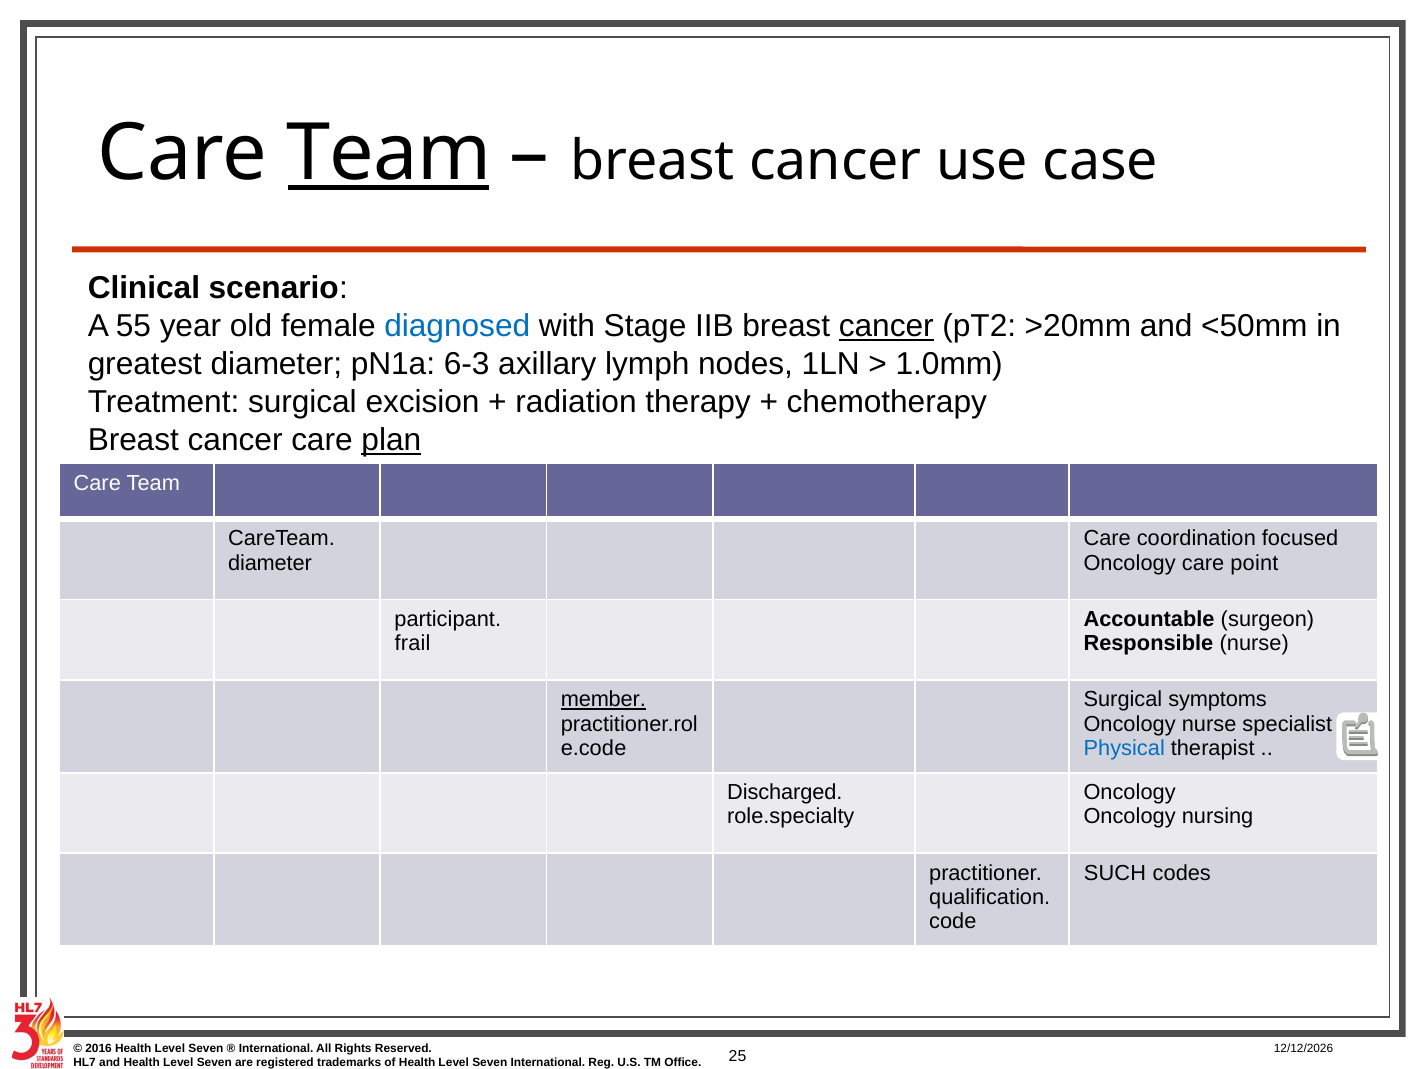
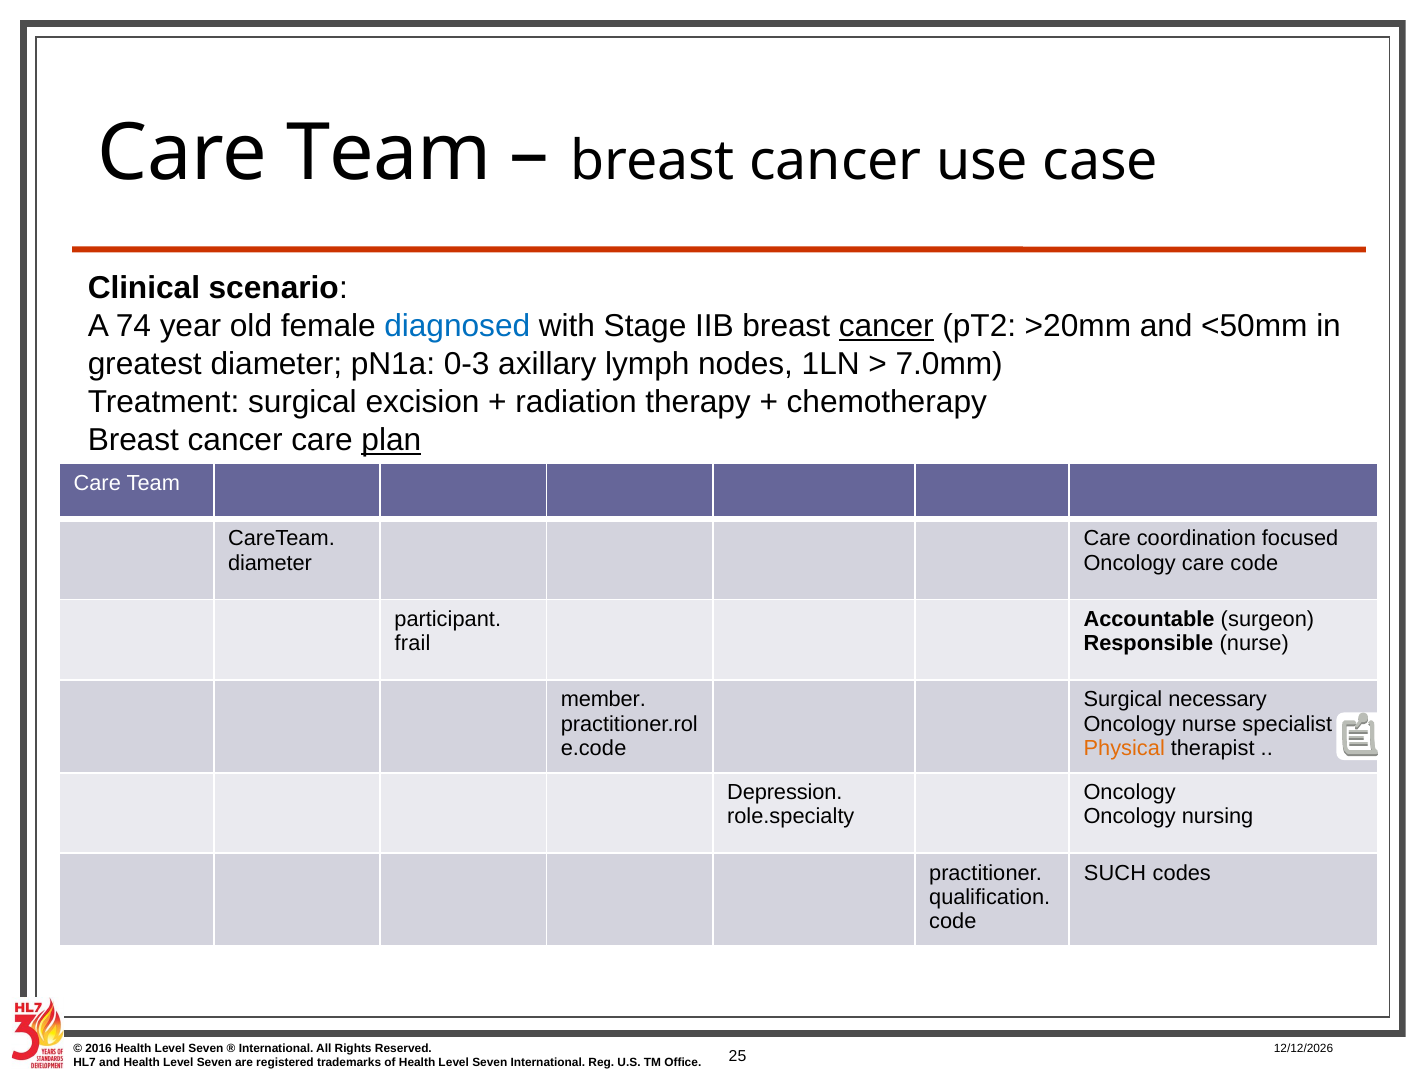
Team at (389, 154) underline: present -> none
55: 55 -> 74
6-3: 6-3 -> 0-3
1.0mm: 1.0mm -> 7.0mm
care point: point -> code
member underline: present -> none
symptoms: symptoms -> necessary
Physical colour: blue -> orange
Discharged: Discharged -> Depression
